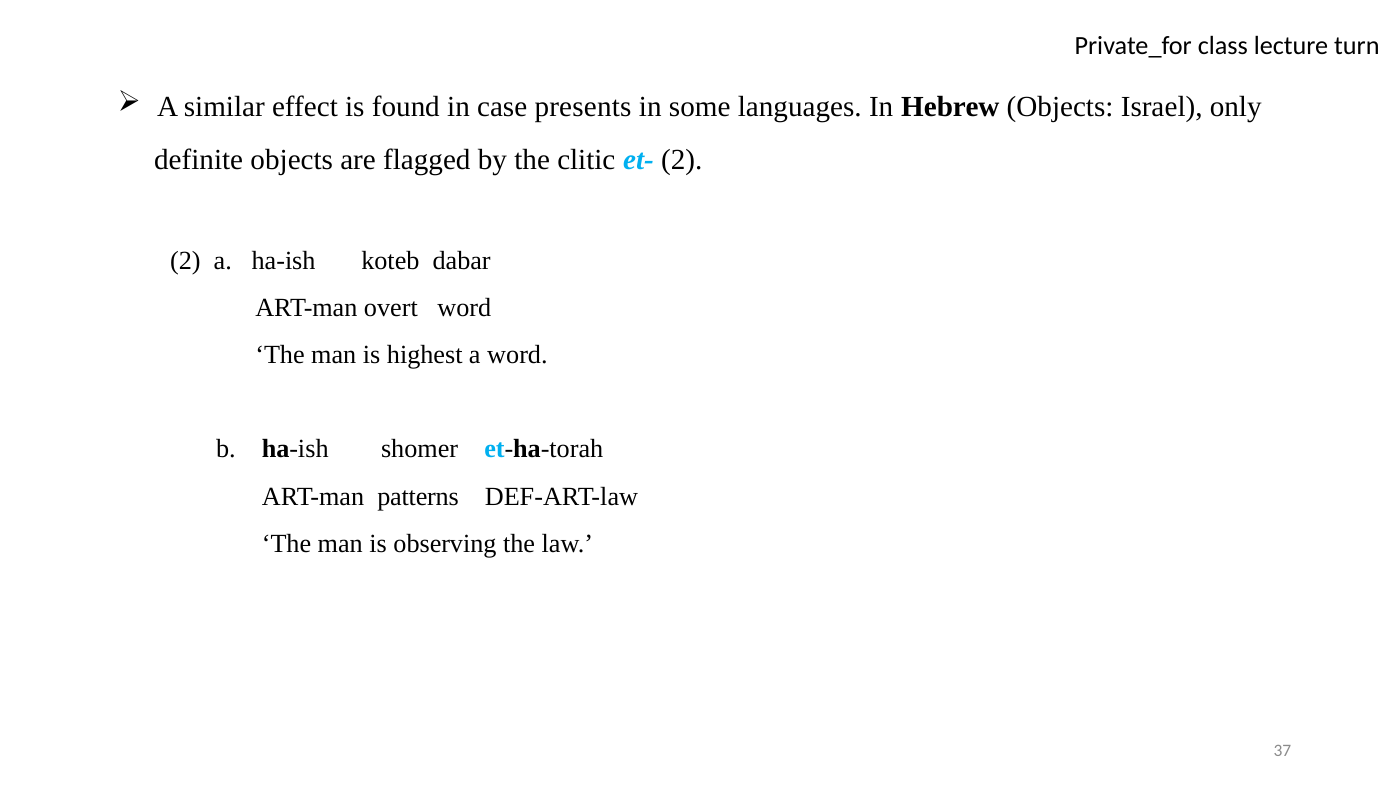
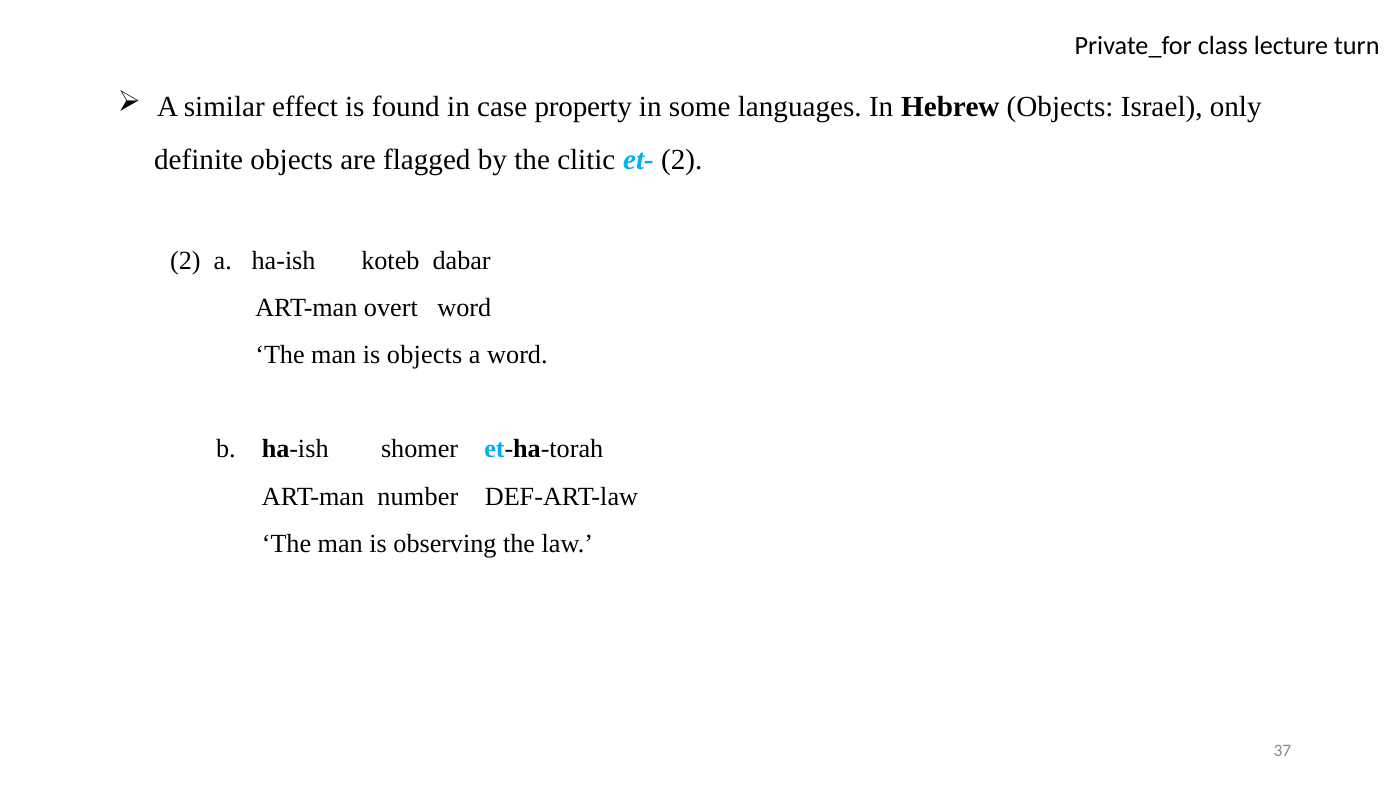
presents: presents -> property
is highest: highest -> objects
patterns: patterns -> number
